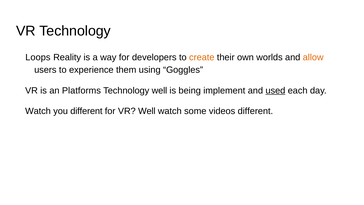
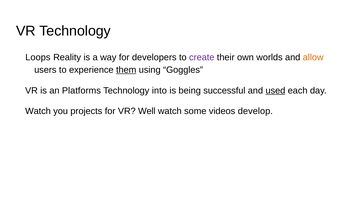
create colour: orange -> purple
them underline: none -> present
Technology well: well -> into
implement: implement -> successful
you different: different -> projects
videos different: different -> develop
